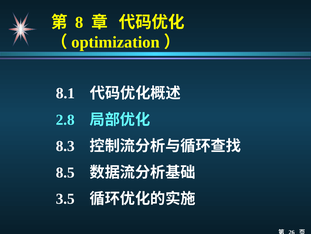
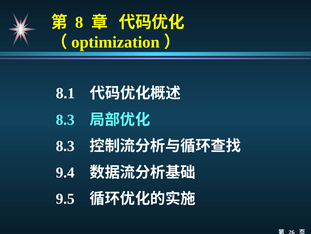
2.8 at (65, 119): 2.8 -> 8.3
8.5: 8.5 -> 9.4
3.5: 3.5 -> 9.5
